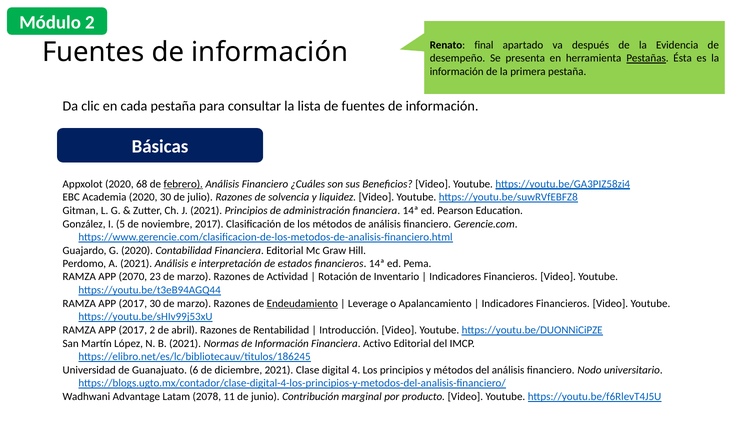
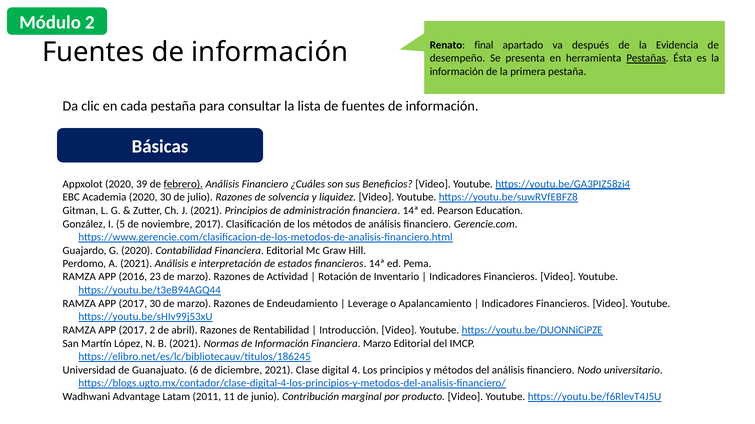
68: 68 -> 39
2070: 2070 -> 2016
Endeudamiento underline: present -> none
Financiera Activo: Activo -> Marzo
2078: 2078 -> 2011
